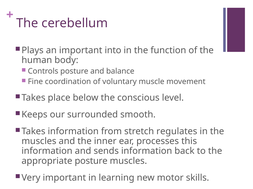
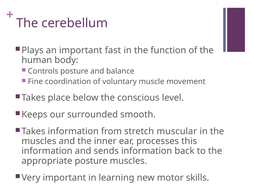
into: into -> fast
regulates: regulates -> muscular
